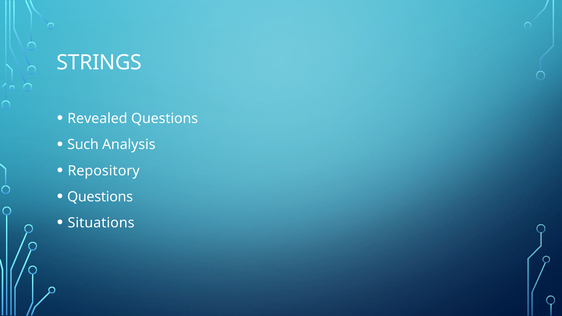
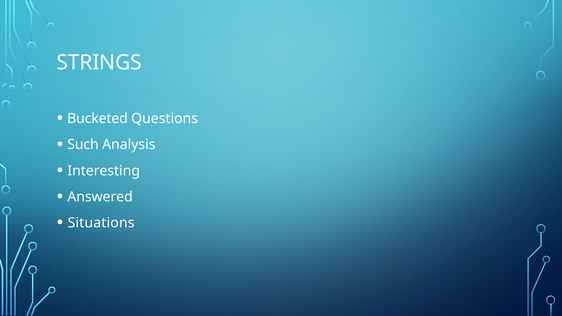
Revealed: Revealed -> Bucketed
Repository: Repository -> Interesting
Questions at (100, 197): Questions -> Answered
